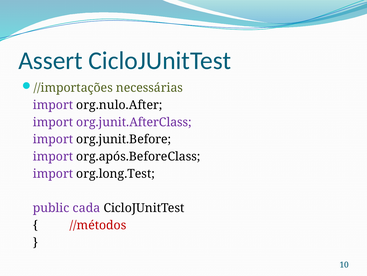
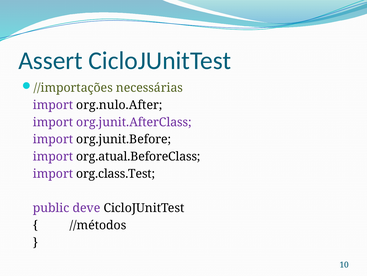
org.após.BeforeClass: org.após.BeforeClass -> org.atual.BeforeClass
org.long.Test: org.long.Test -> org.class.Test
cada: cada -> deve
//métodos colour: red -> black
